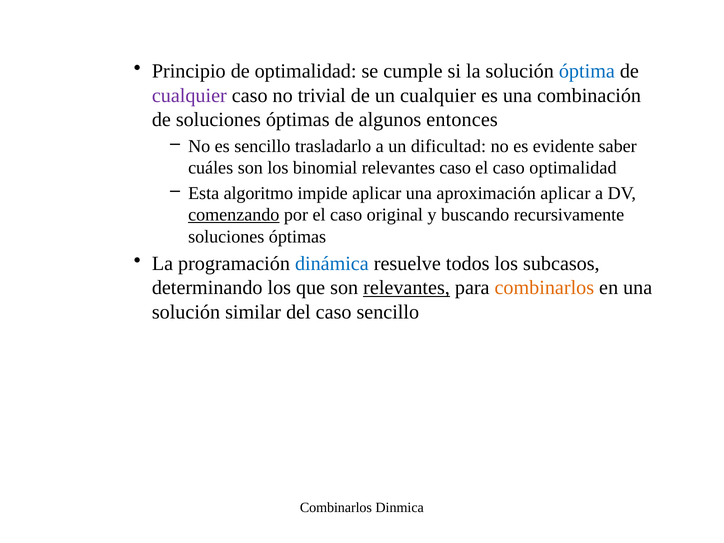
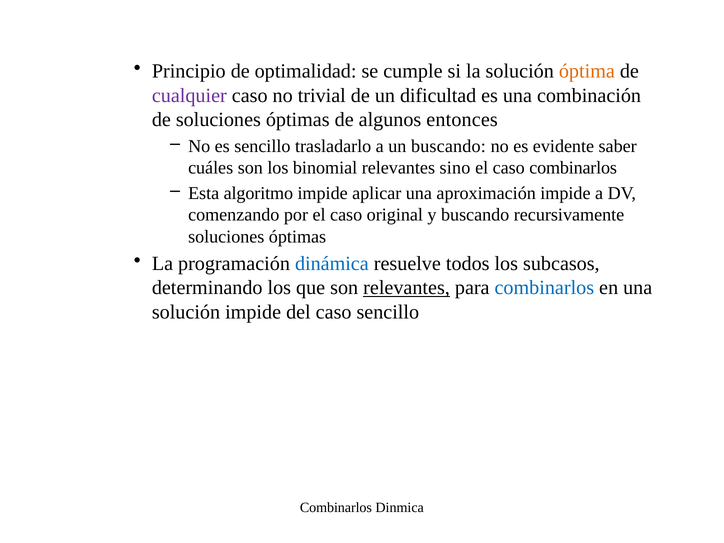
óptima colour: blue -> orange
un cualquier: cualquier -> dificultad
un dificultad: dificultad -> buscando
relevantes caso: caso -> sino
caso optimalidad: optimalidad -> combinarlos
aproximación aplicar: aplicar -> impide
comenzando underline: present -> none
combinarlos at (544, 288) colour: orange -> blue
solución similar: similar -> impide
